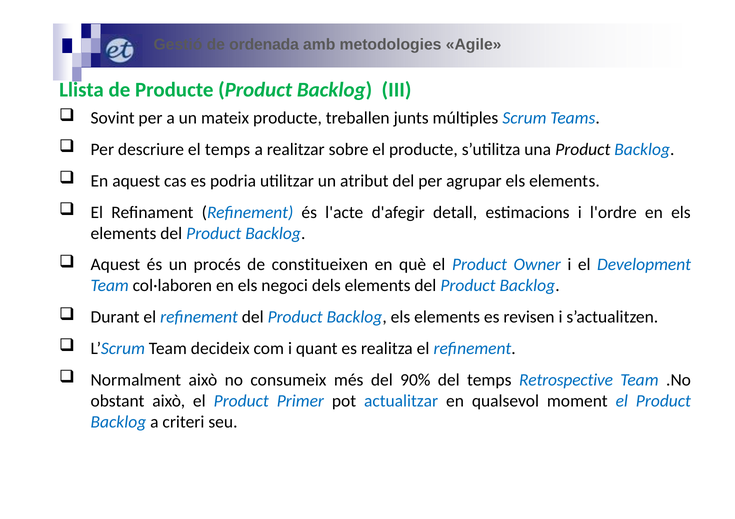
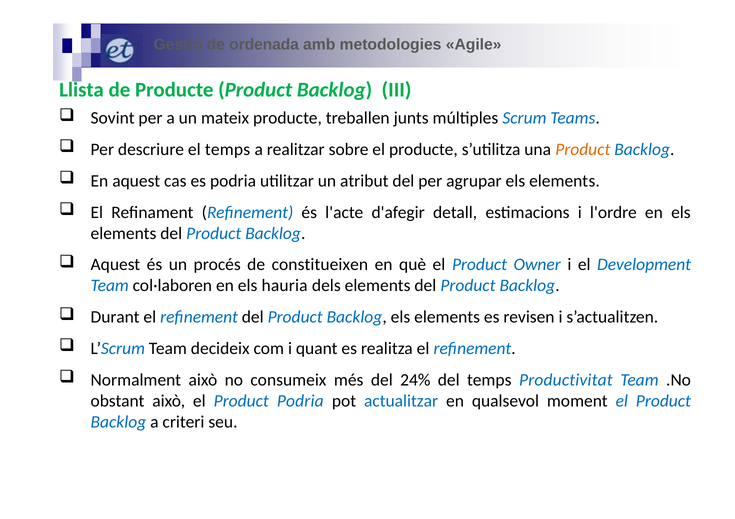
Product at (583, 150) colour: black -> orange
negoci: negoci -> hauria
90%: 90% -> 24%
Retrospective: Retrospective -> Productivitat
Product Primer: Primer -> Podria
